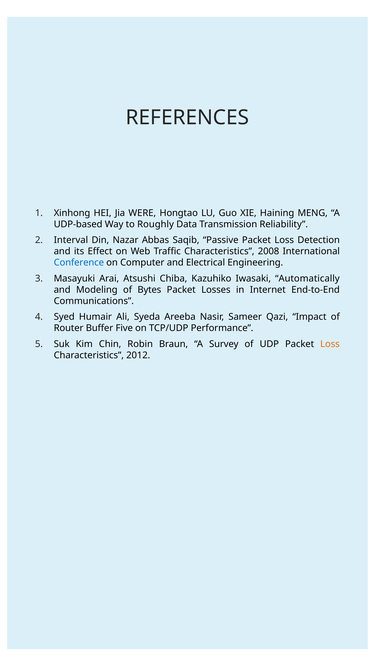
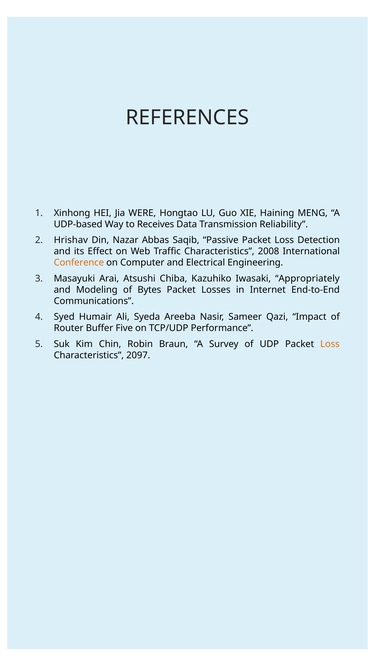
Roughly: Roughly -> Receives
Interval: Interval -> Hrishav
Conference colour: blue -> orange
Automatically: Automatically -> Appropriately
2012: 2012 -> 2097
